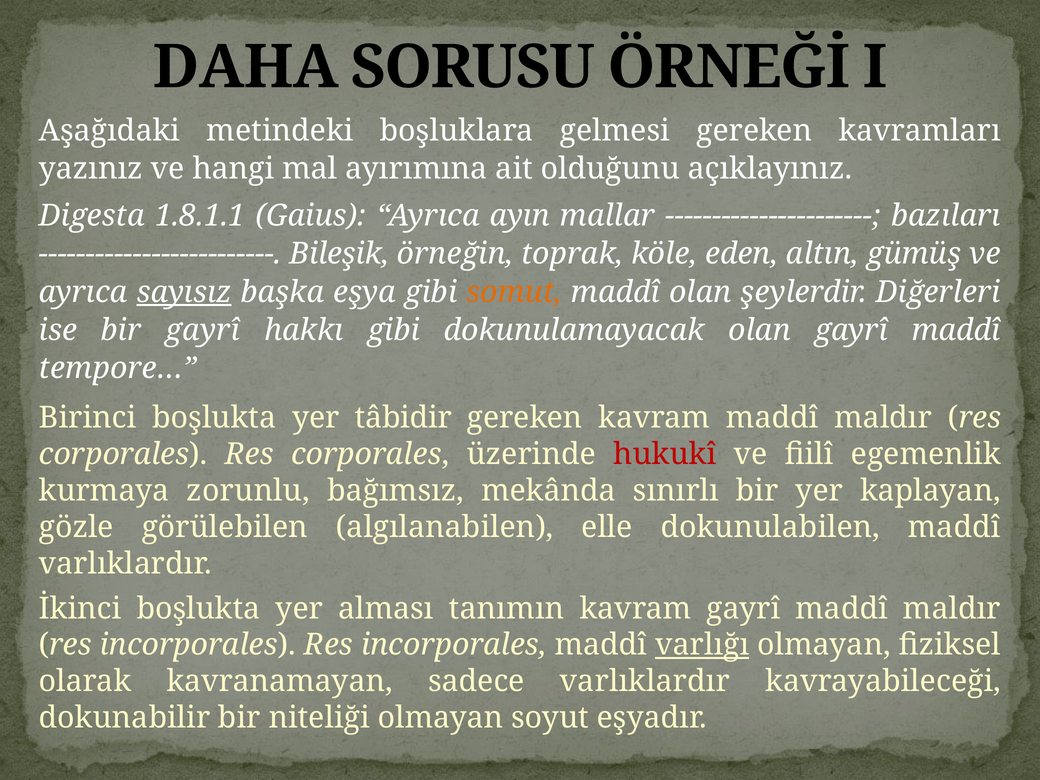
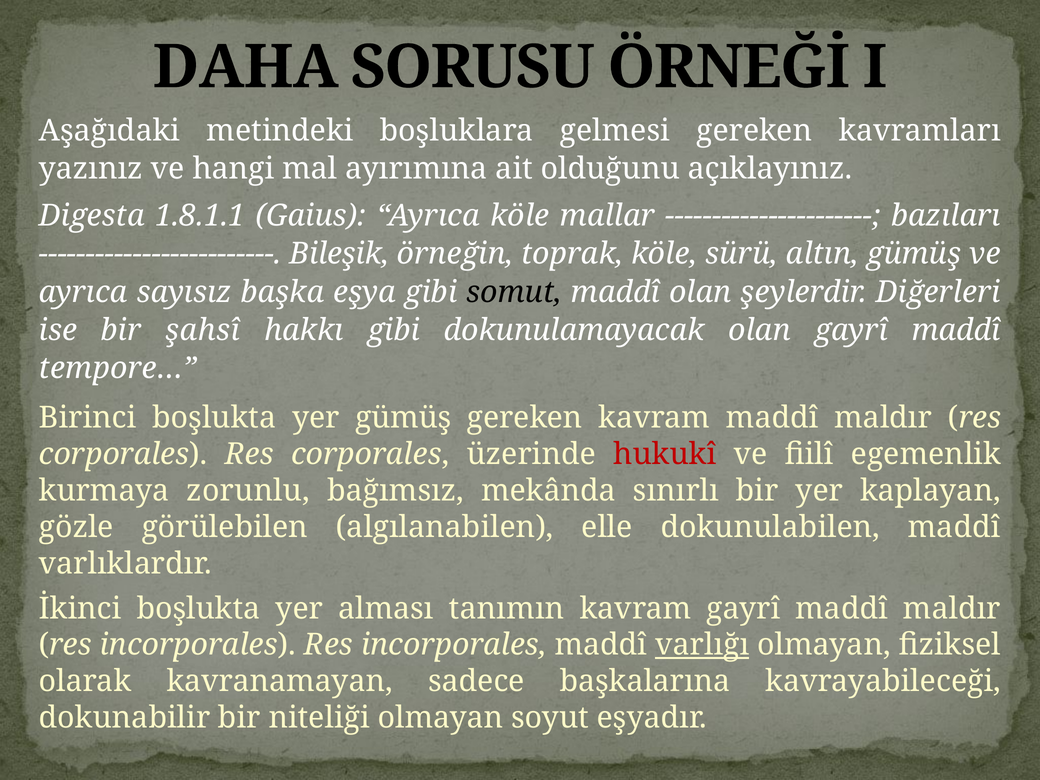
Ayrıca ayın: ayın -> köle
eden: eden -> sürü
sayısız underline: present -> none
somut colour: orange -> black
bir gayrî: gayrî -> şahsî
yer tâbidir: tâbidir -> gümüş
sadece varlıklardır: varlıklardır -> başkalarına
